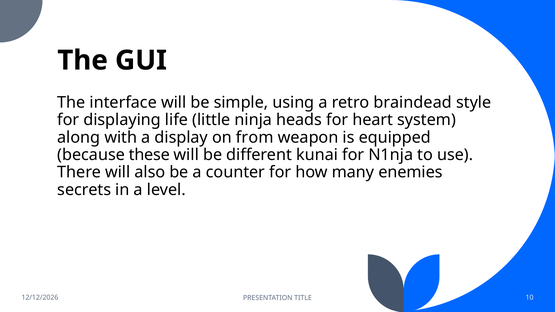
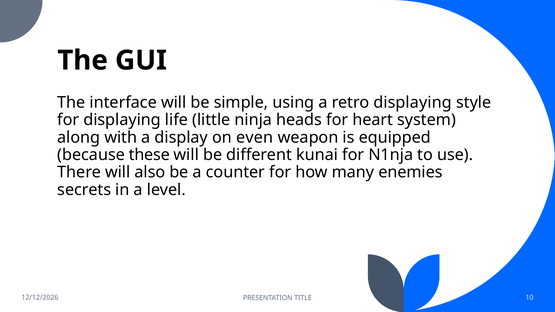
retro braindead: braindead -> displaying
from: from -> even
